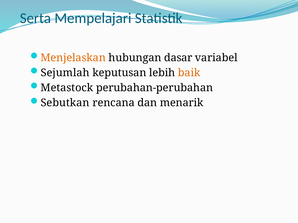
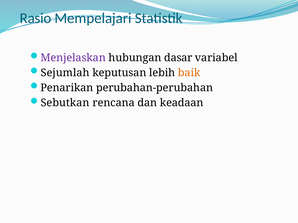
Serta: Serta -> Rasio
Menjelaskan colour: orange -> purple
Metastock: Metastock -> Penarikan
menarik: menarik -> keadaan
